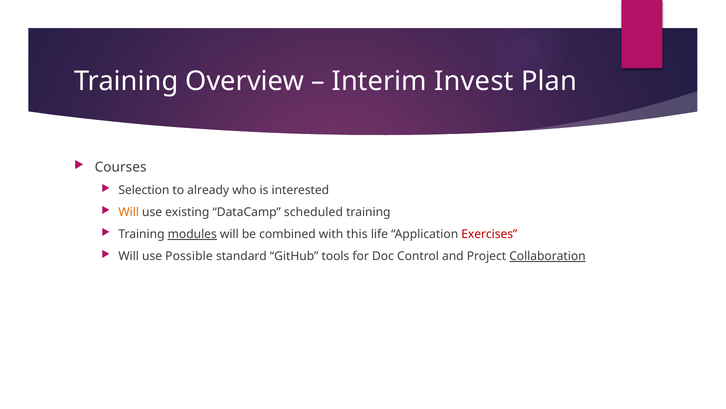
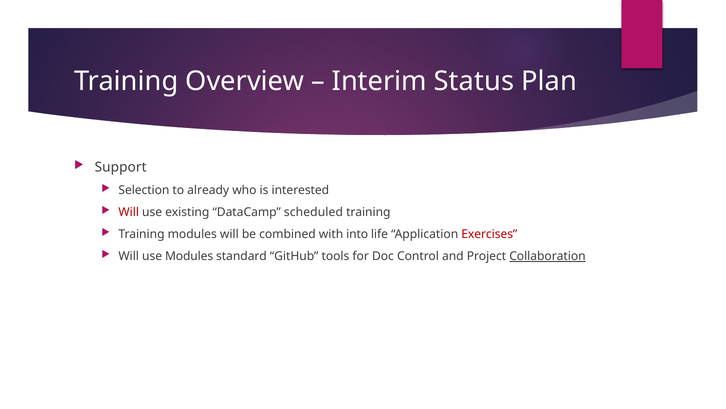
Invest: Invest -> Status
Courses: Courses -> Support
Will at (129, 212) colour: orange -> red
modules at (192, 234) underline: present -> none
this: this -> into
use Possible: Possible -> Modules
